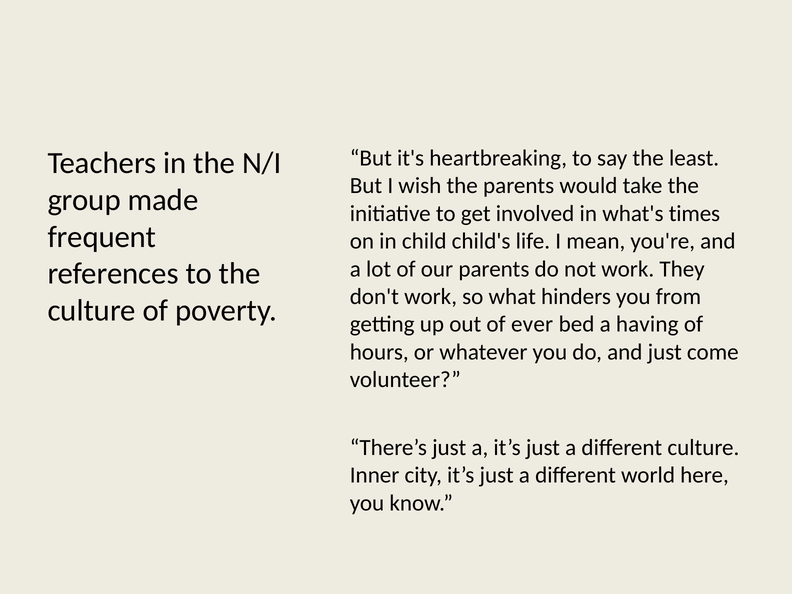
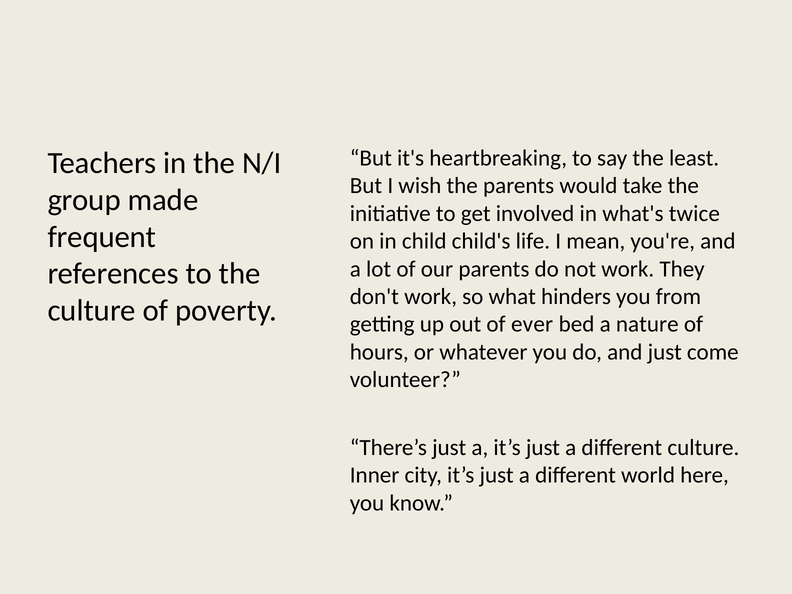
times: times -> twice
having: having -> nature
